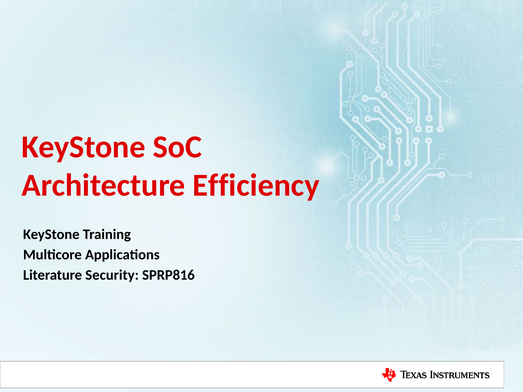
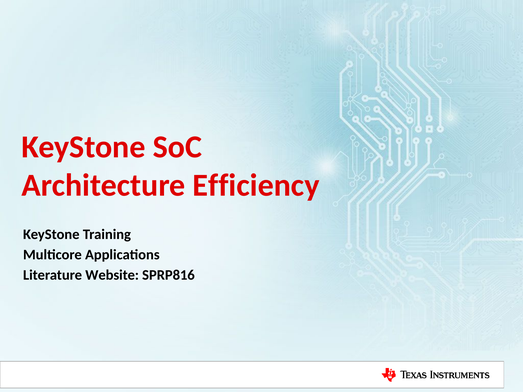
Security: Security -> Website
